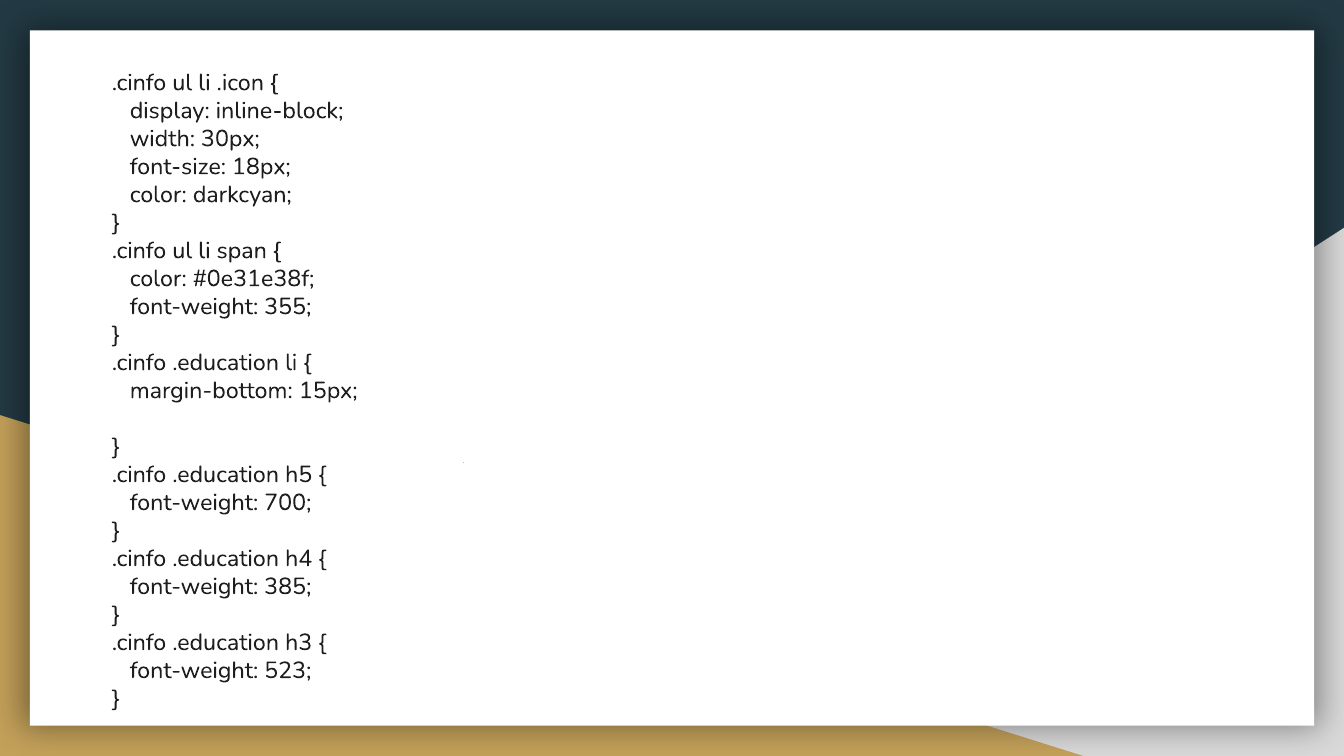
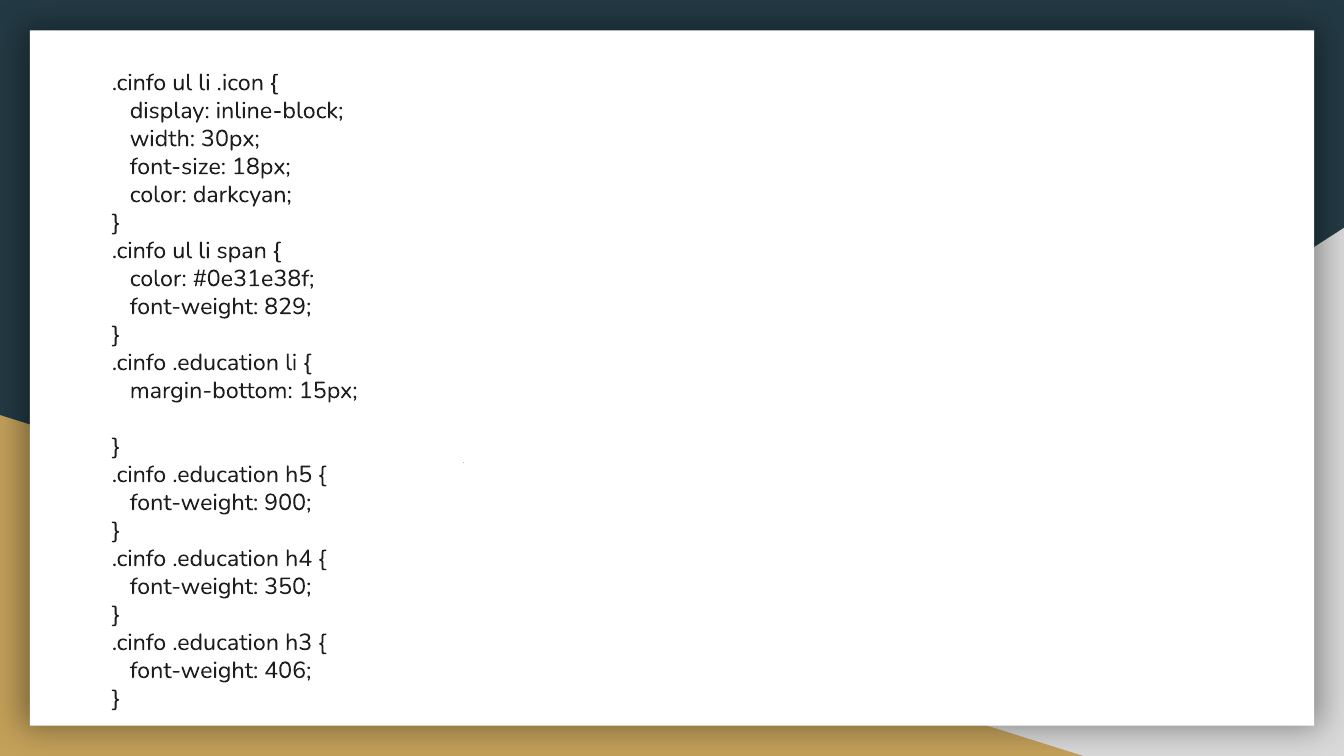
355: 355 -> 829
700: 700 -> 900
385: 385 -> 350
523: 523 -> 406
